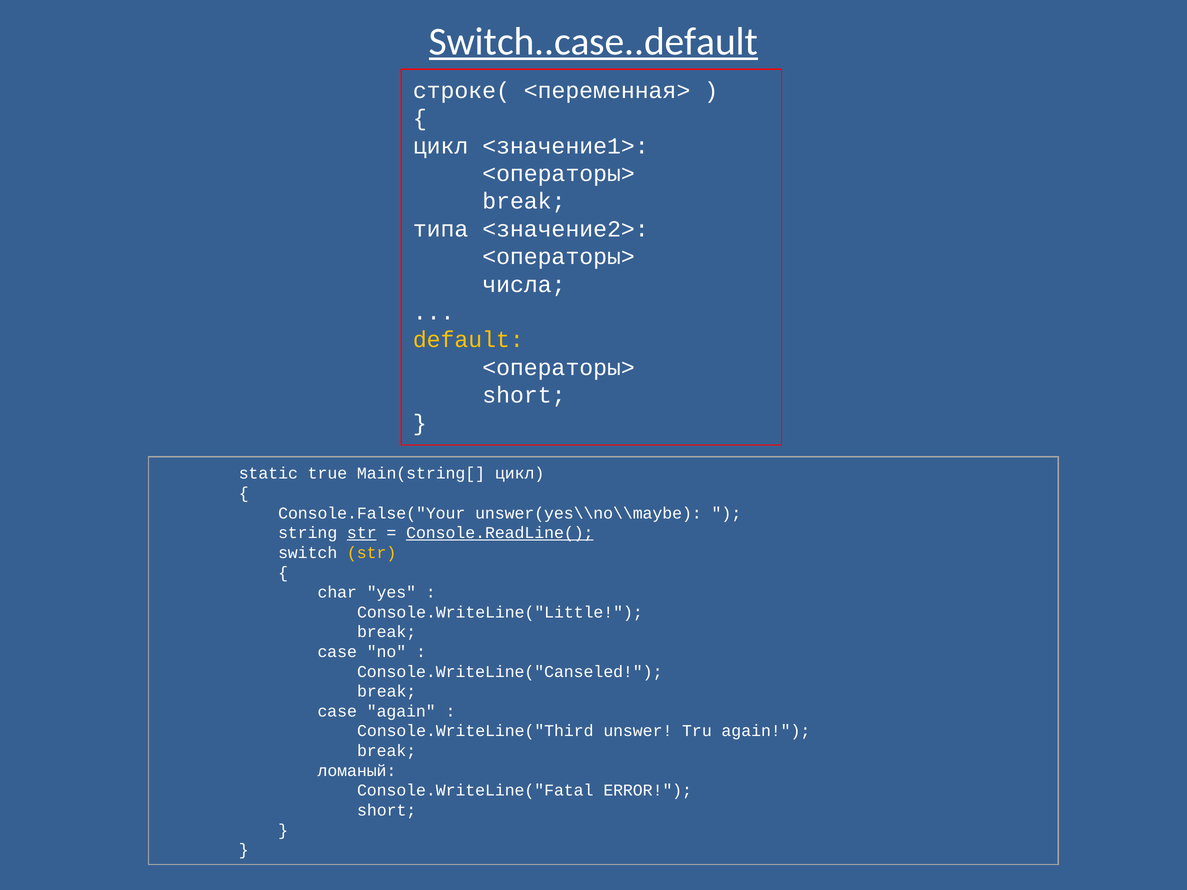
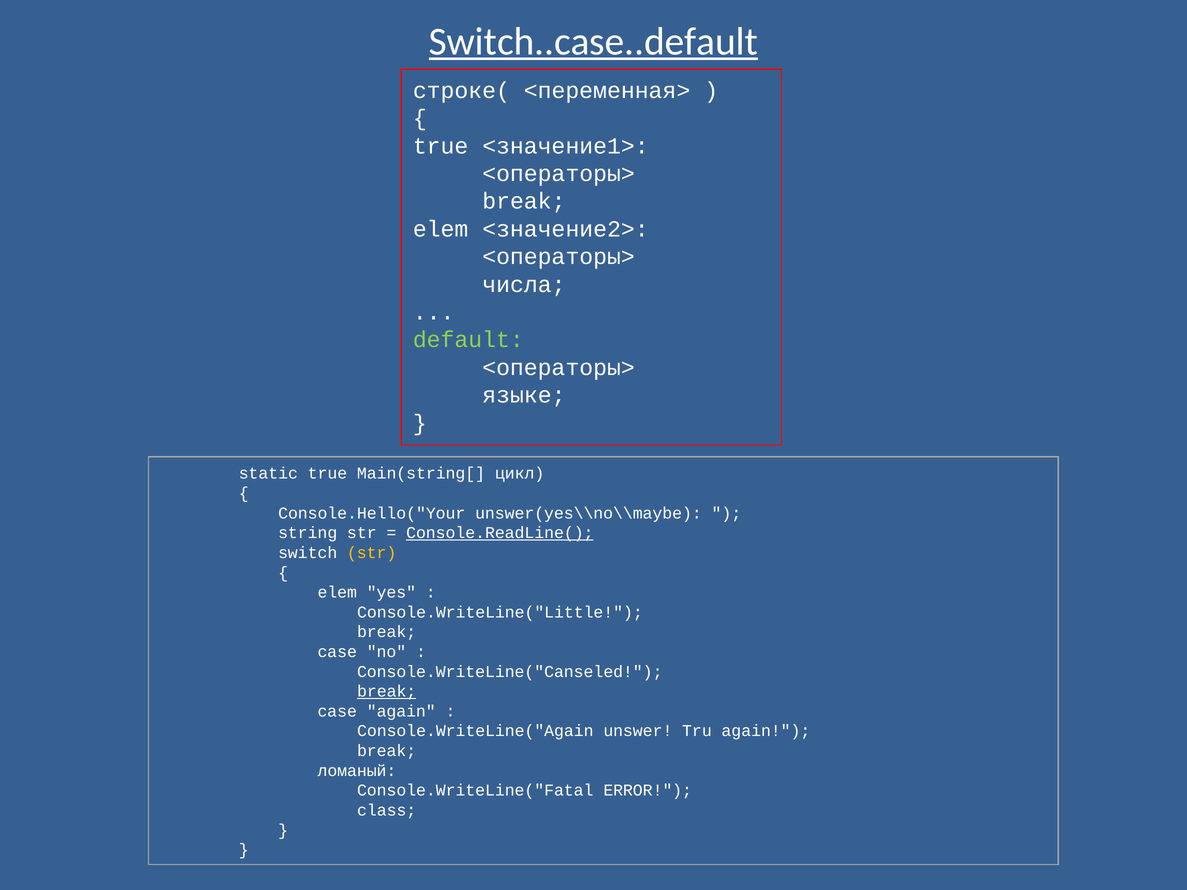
цикл at (441, 146): цикл -> true
типа at (441, 229): типа -> elem
default colour: yellow -> light green
short at (524, 395): short -> языке
Console.False("Your: Console.False("Your -> Console.Hello("Your
str at (362, 533) underline: present -> none
char at (337, 593): char -> elem
break at (387, 692) underline: none -> present
Console.WriteLine("Third: Console.WriteLine("Third -> Console.WriteLine("Again
short at (387, 811): short -> class
